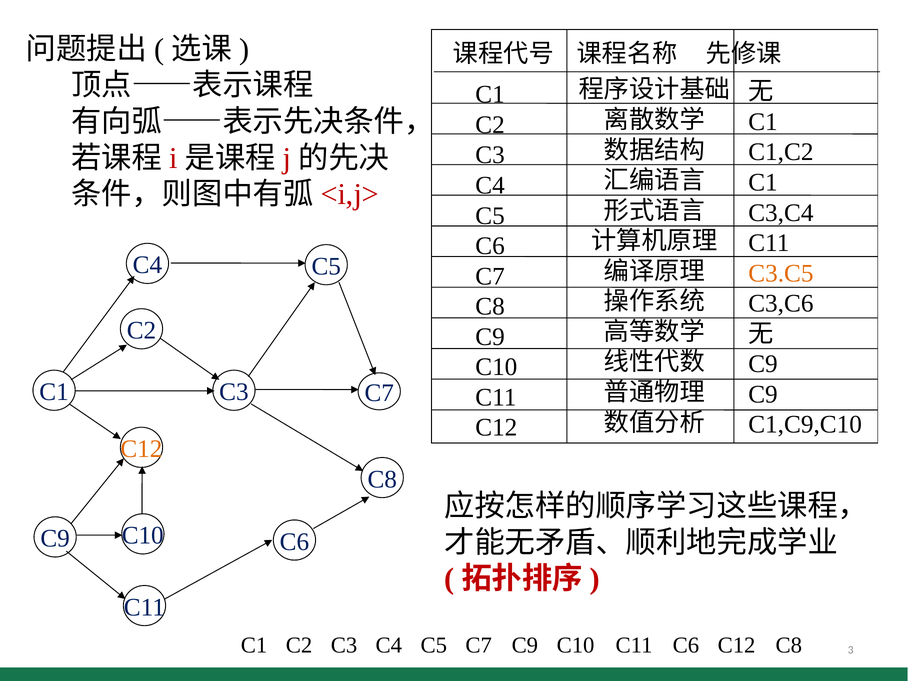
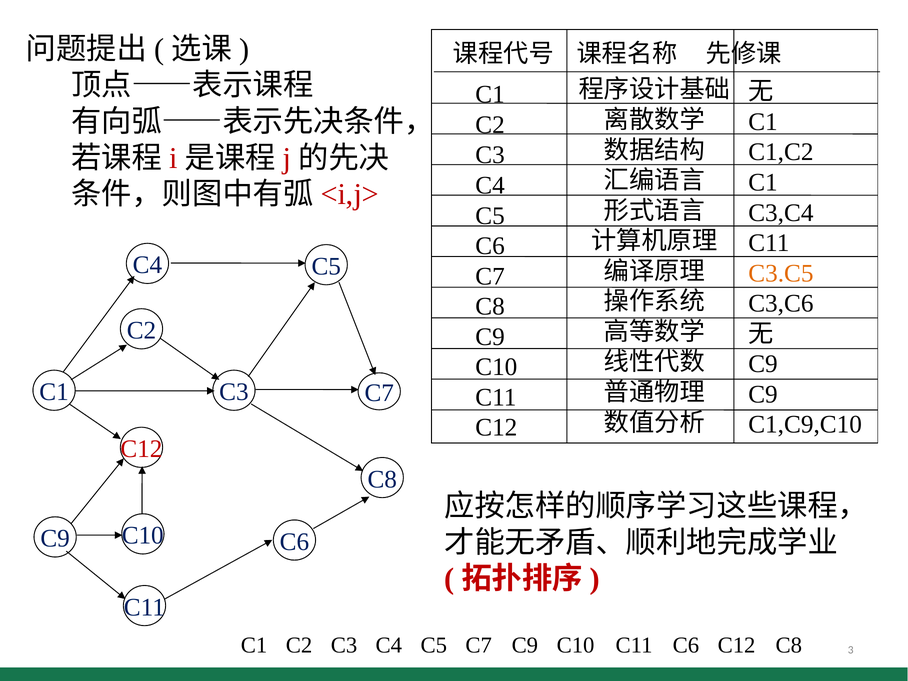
C12 at (141, 449) colour: orange -> red
